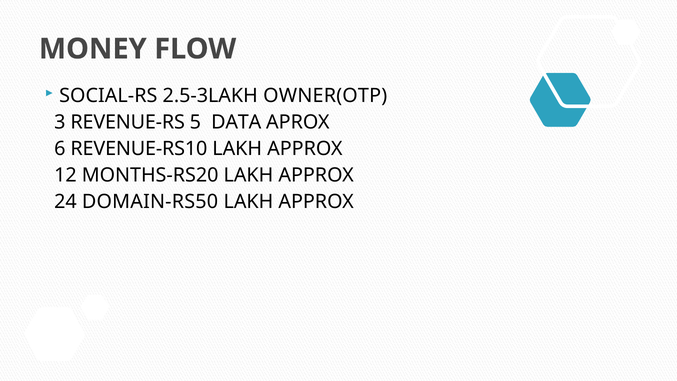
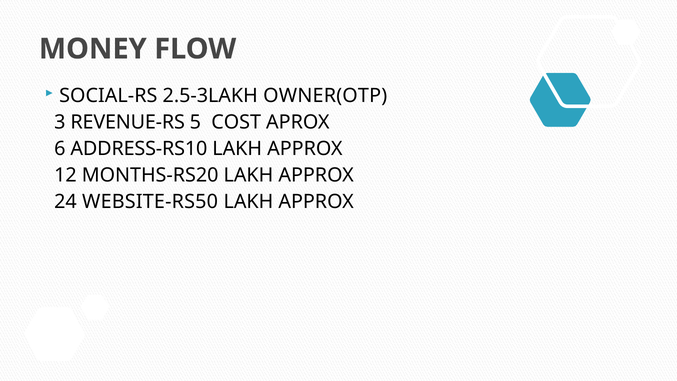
DATA: DATA -> COST
REVENUE-RS10: REVENUE-RS10 -> ADDRESS-RS10
DOMAIN-RS50: DOMAIN-RS50 -> WEBSITE-RS50
